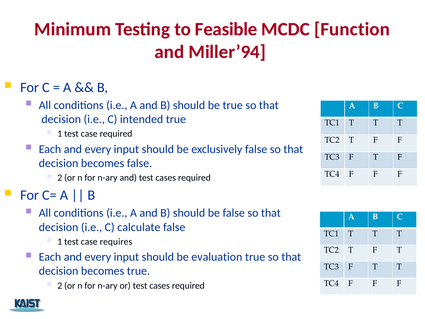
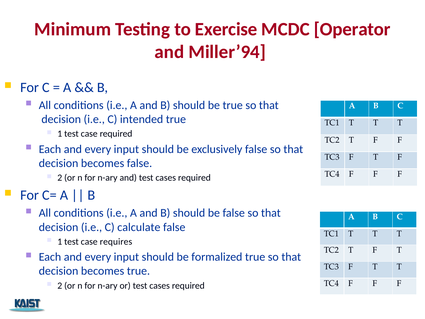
Feasible: Feasible -> Exercise
Function: Function -> Operator
evaluation: evaluation -> formalized
